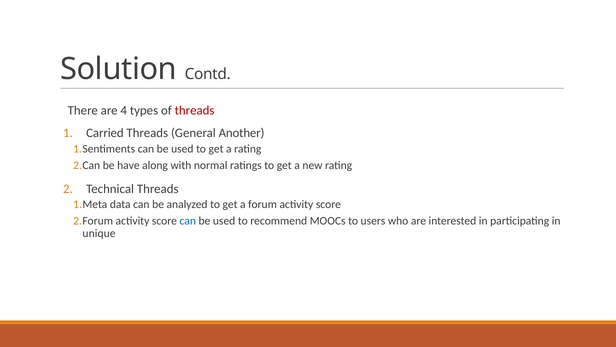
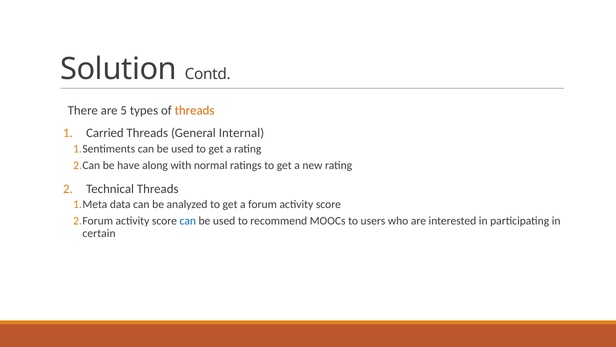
4: 4 -> 5
threads at (195, 110) colour: red -> orange
Another: Another -> Internal
unique: unique -> certain
